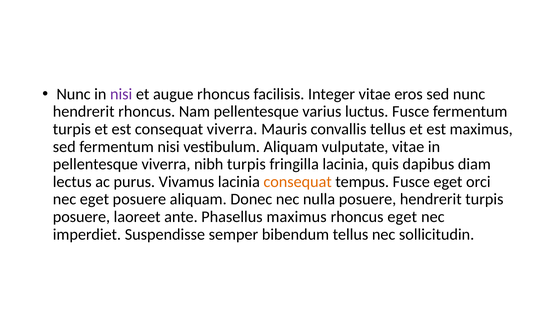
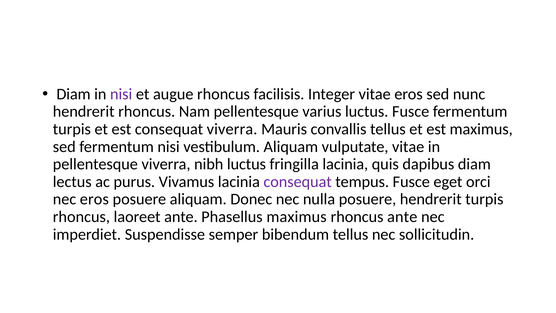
Nunc at (74, 94): Nunc -> Diam
nibh turpis: turpis -> luctus
consequat at (298, 182) colour: orange -> purple
nec eget: eget -> eros
posuere at (81, 217): posuere -> rhoncus
rhoncus eget: eget -> ante
